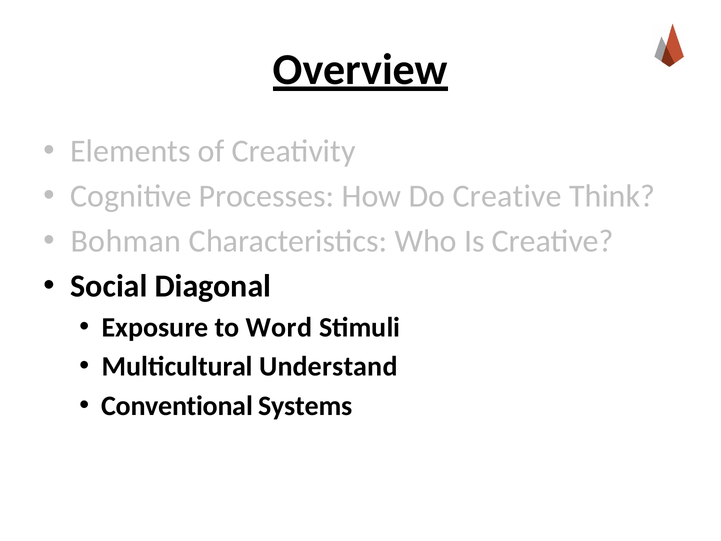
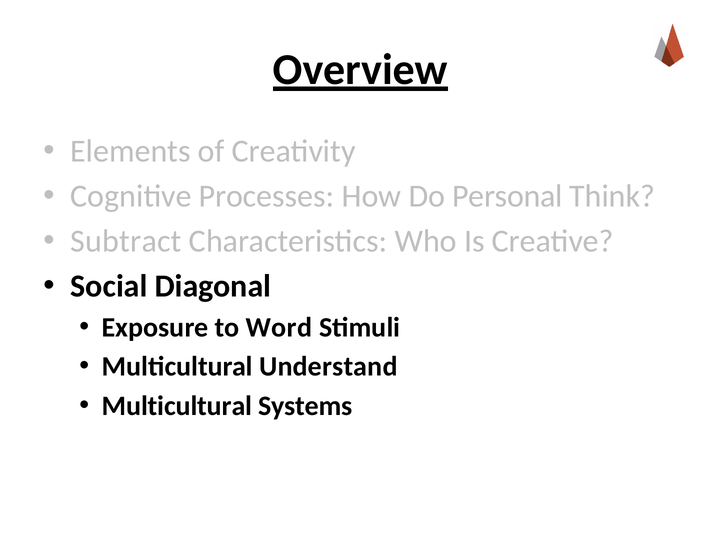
Do Creative: Creative -> Personal
Bohman: Bohman -> Subtract
Conventional at (177, 406): Conventional -> Multicultural
